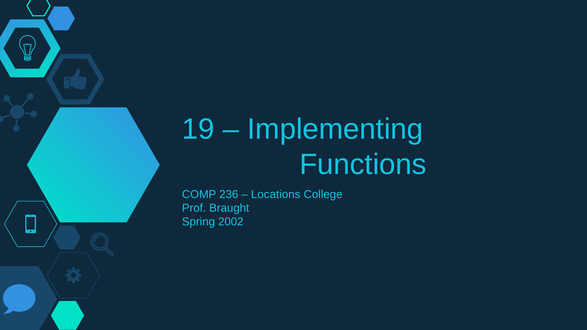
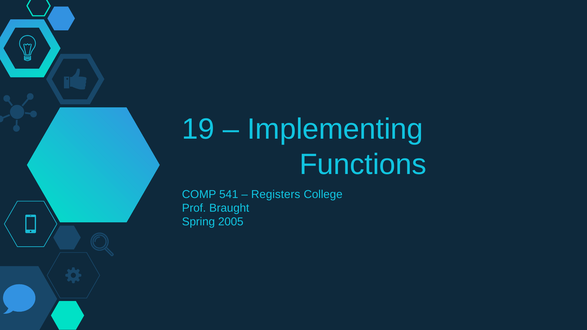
236: 236 -> 541
Locations: Locations -> Registers
2002: 2002 -> 2005
